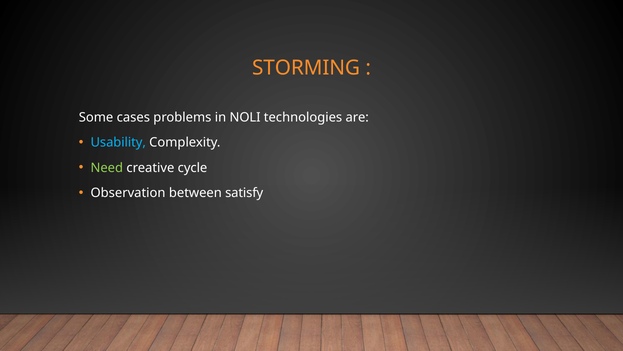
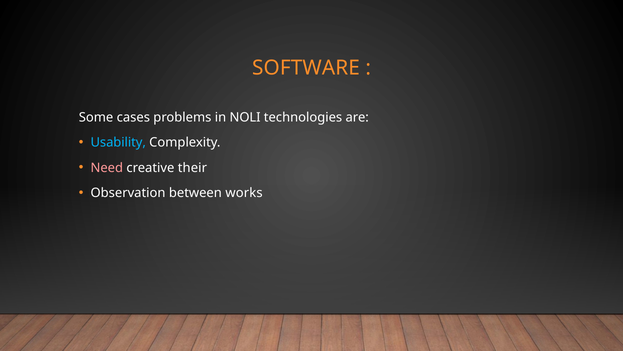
STORMING: STORMING -> SOFTWARE
Need colour: light green -> pink
cycle: cycle -> their
satisfy: satisfy -> works
